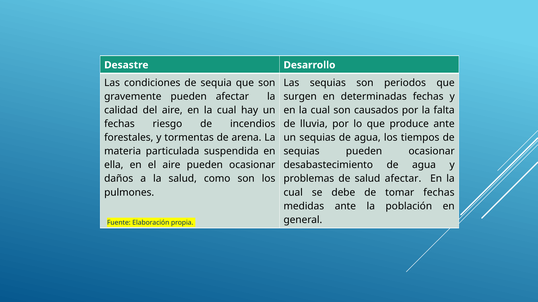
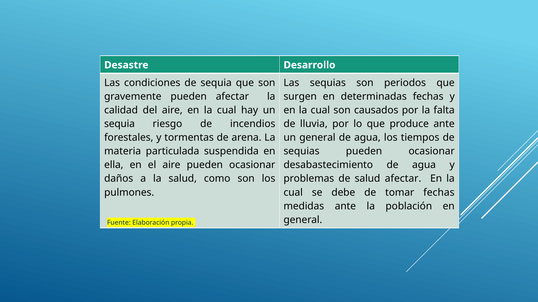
fechas at (119, 124): fechas -> sequia
un sequias: sequias -> general
